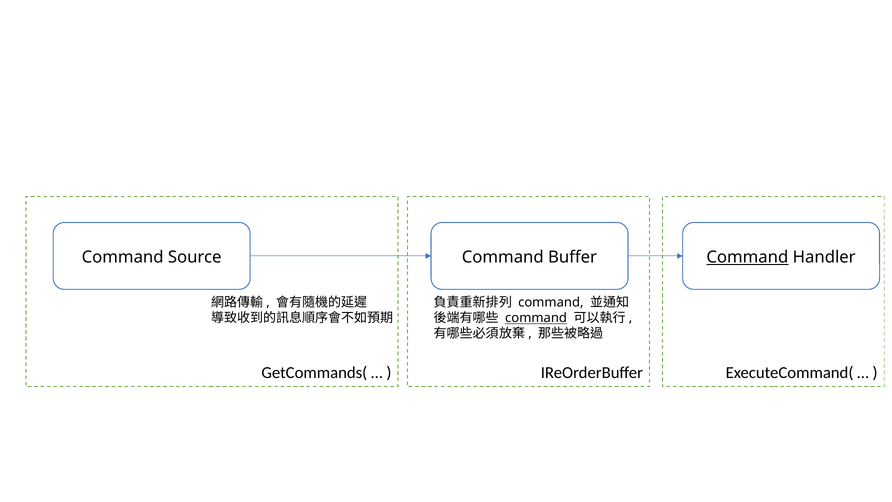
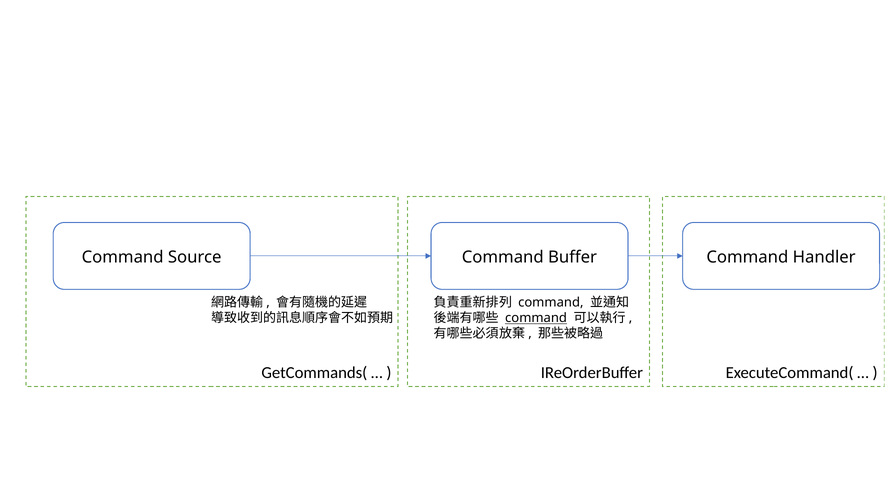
Command at (747, 257) underline: present -> none
